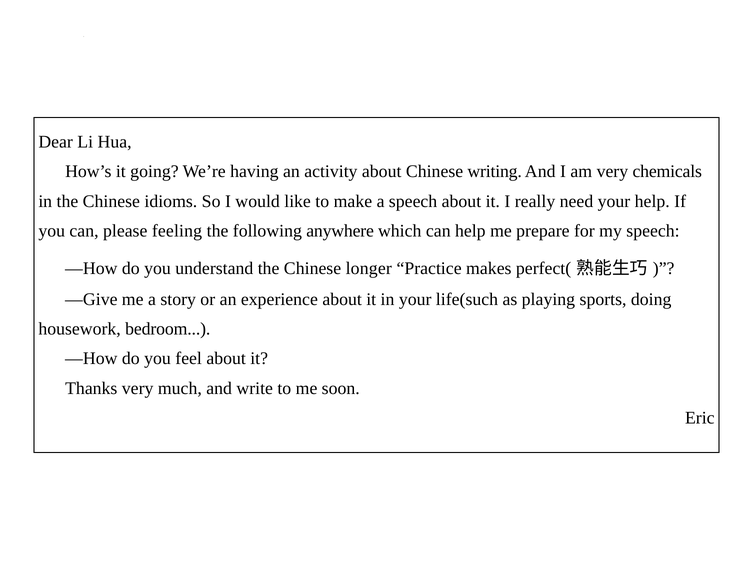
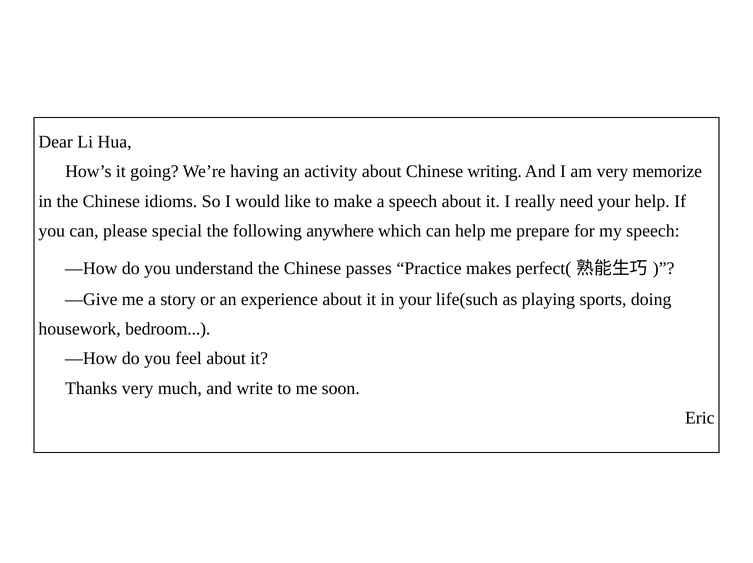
chemicals: chemicals -> memorize
feeling: feeling -> special
longer: longer -> passes
